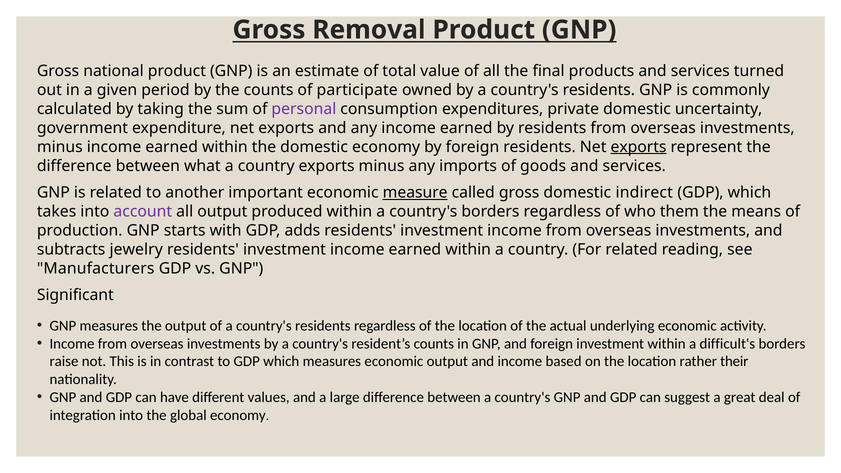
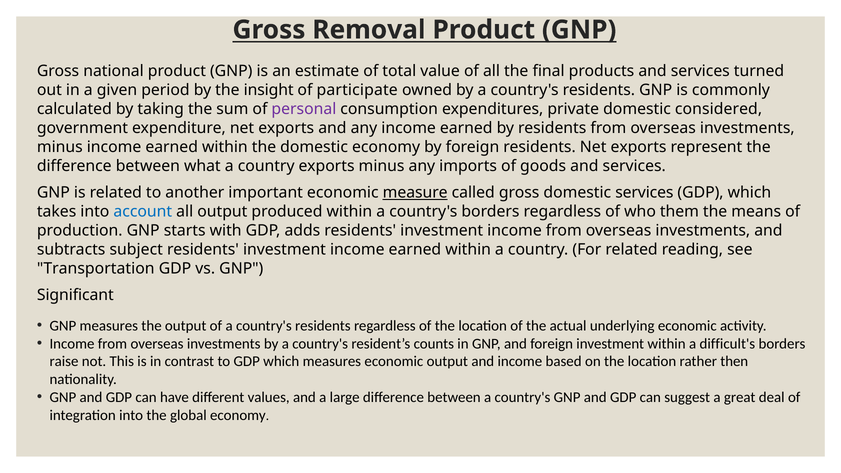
the counts: counts -> insight
uncertainty: uncertainty -> considered
exports at (639, 147) underline: present -> none
domestic indirect: indirect -> services
account colour: purple -> blue
jewelry: jewelry -> subject
Manufacturers: Manufacturers -> Transportation
their: their -> then
